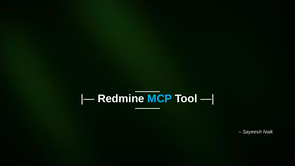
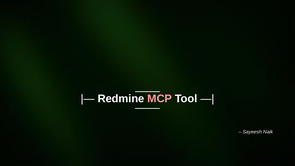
MCP colour: light blue -> pink
